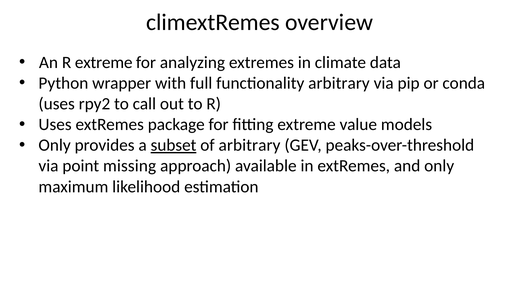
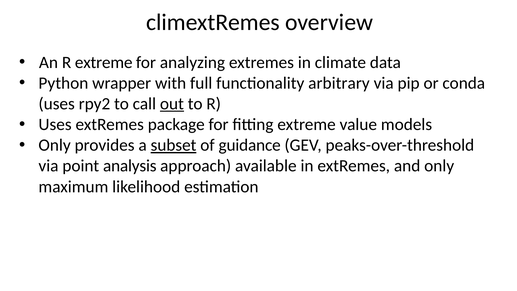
out underline: none -> present
of arbitrary: arbitrary -> guidance
missing: missing -> analysis
